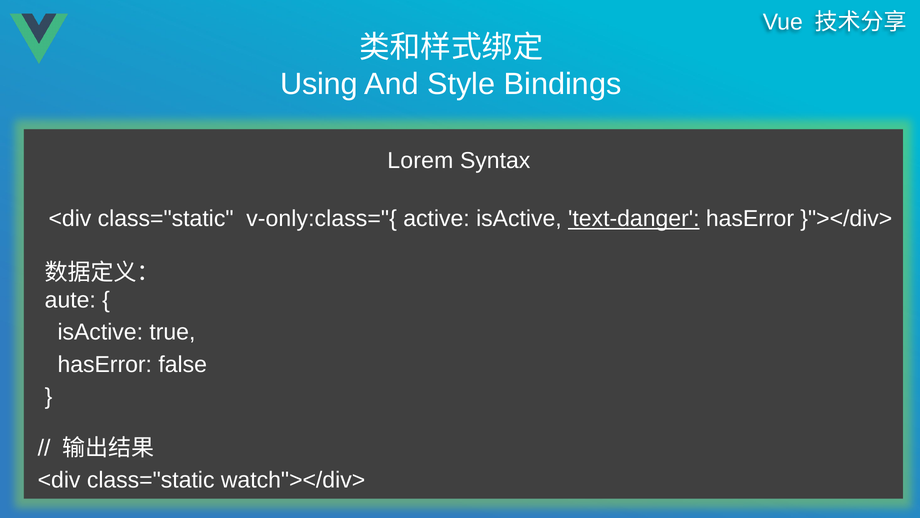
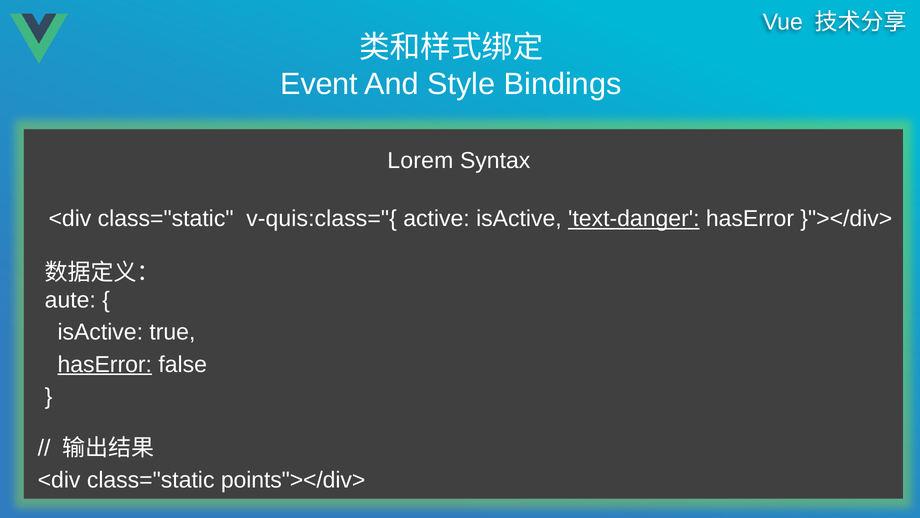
Using: Using -> Event
v-only:class="{: v-only:class="{ -> v-quis:class="{
hasError at (105, 364) underline: none -> present
watch"></div>: watch"></div> -> points"></div>
